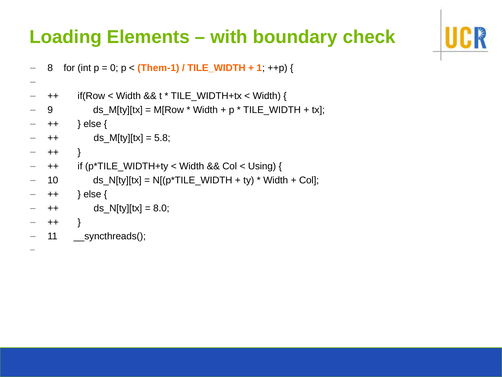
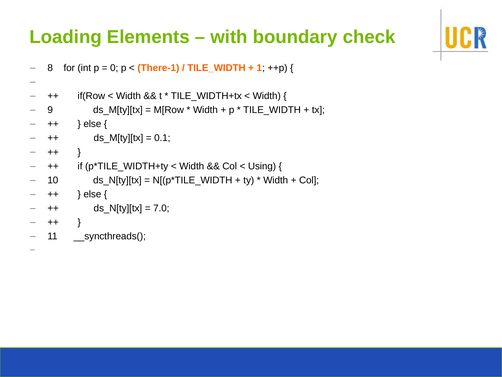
Them-1: Them-1 -> There-1
5.8: 5.8 -> 0.1
8.0: 8.0 -> 7.0
